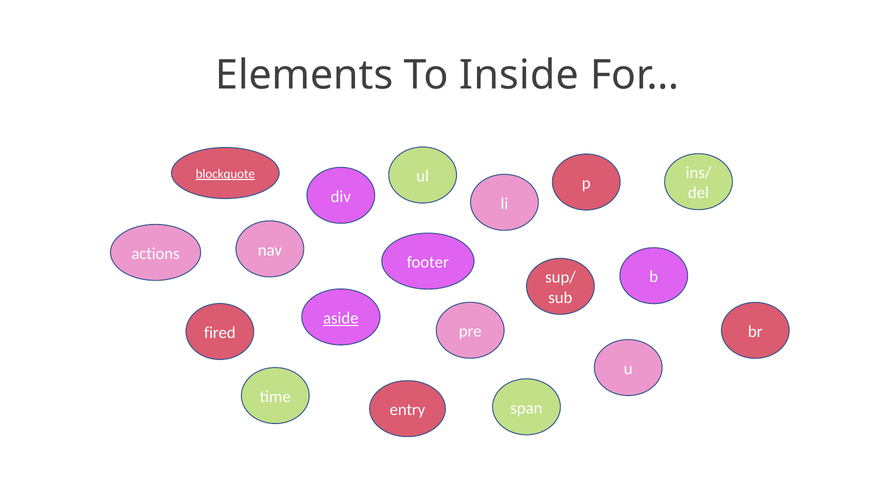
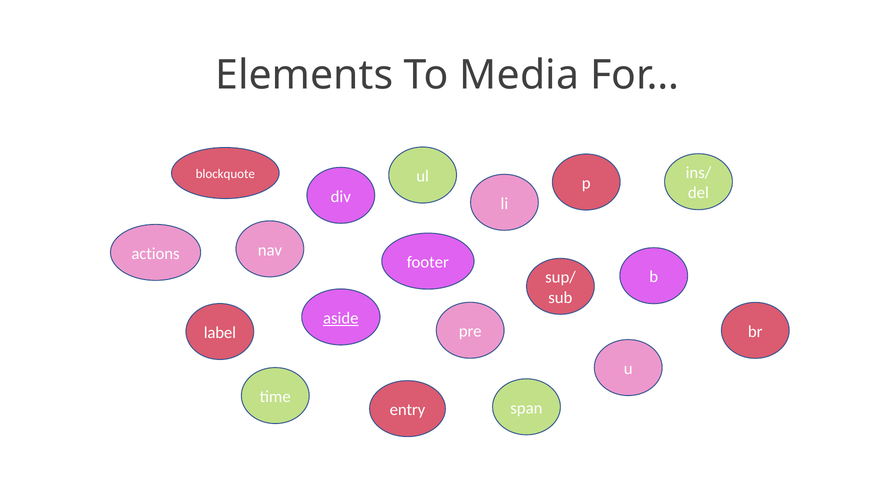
Inside: Inside -> Media
blockquote underline: present -> none
fired: fired -> label
